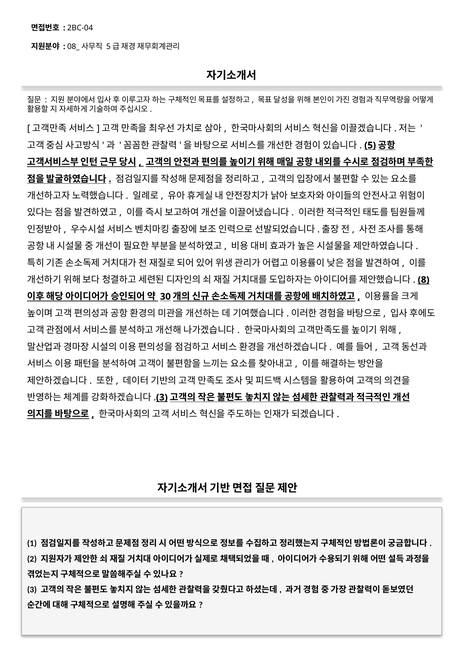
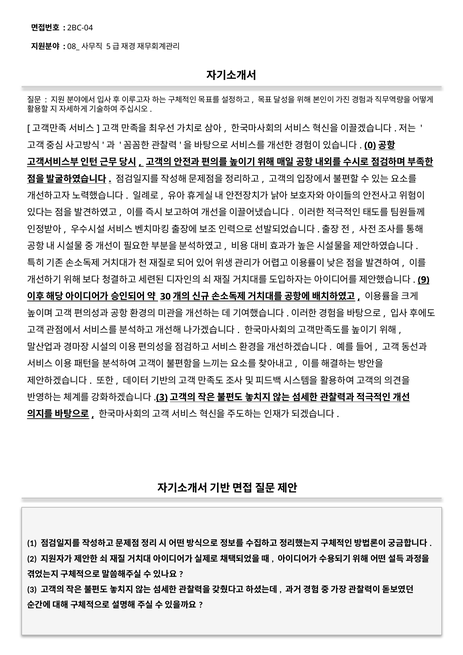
5: 5 -> 0
8: 8 -> 9
